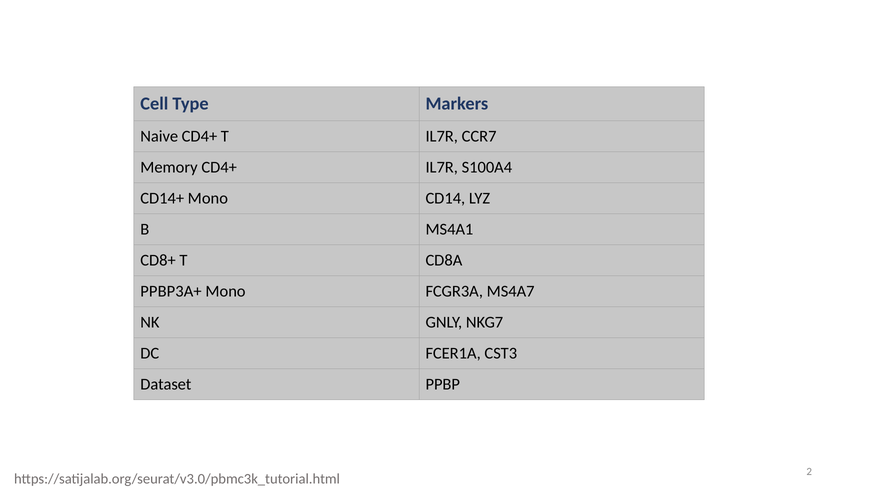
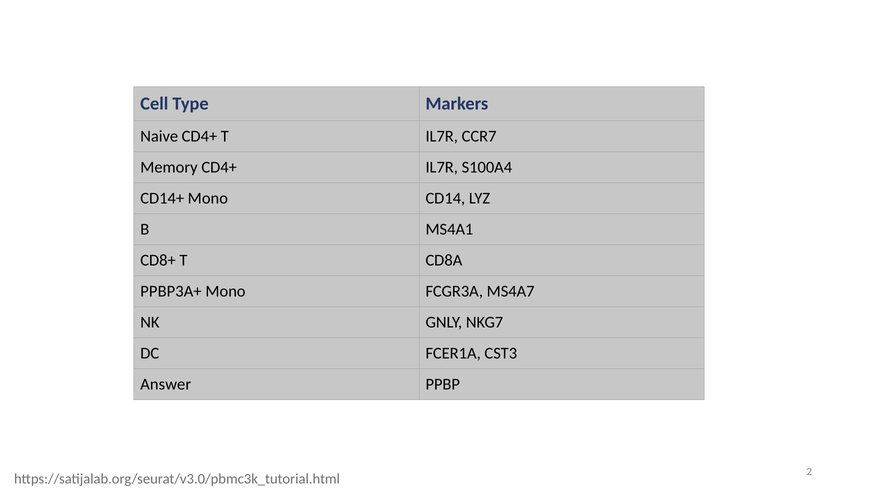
Dataset: Dataset -> Answer
